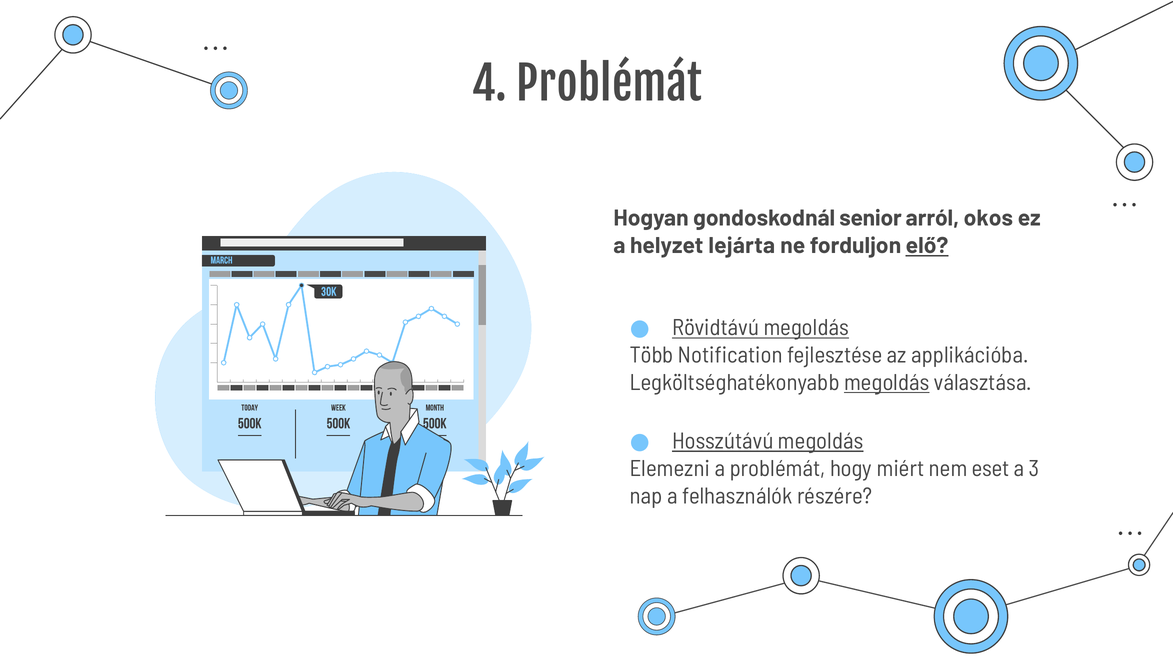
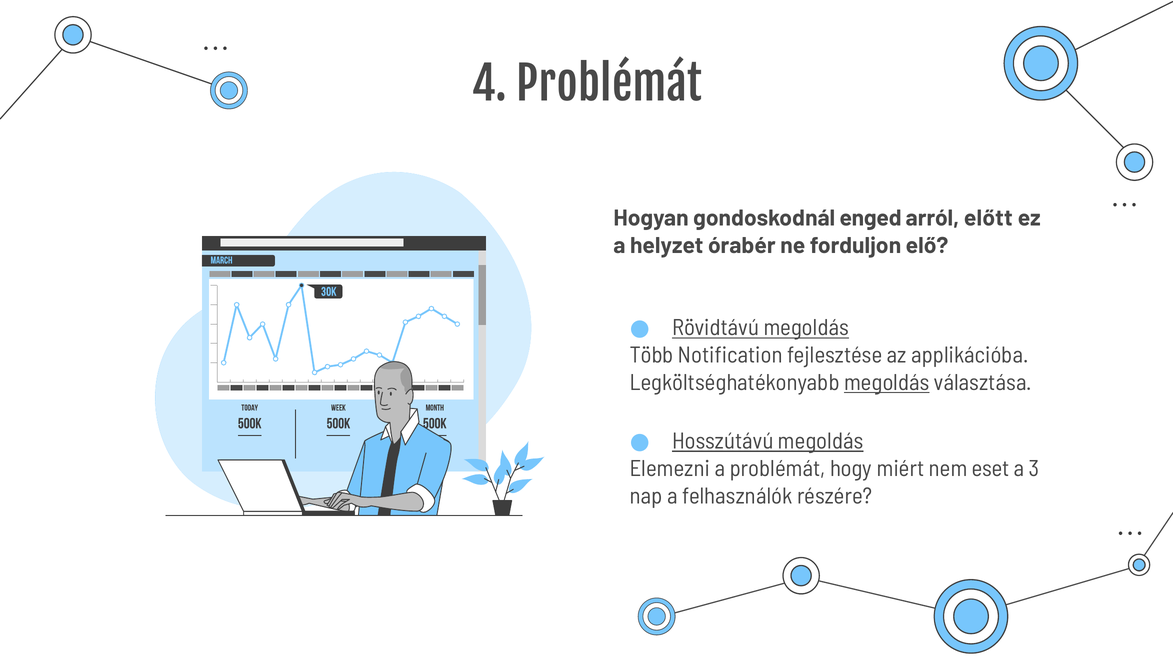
senior: senior -> enged
okos: okos -> előtt
lejárta: lejárta -> órabér
elő underline: present -> none
